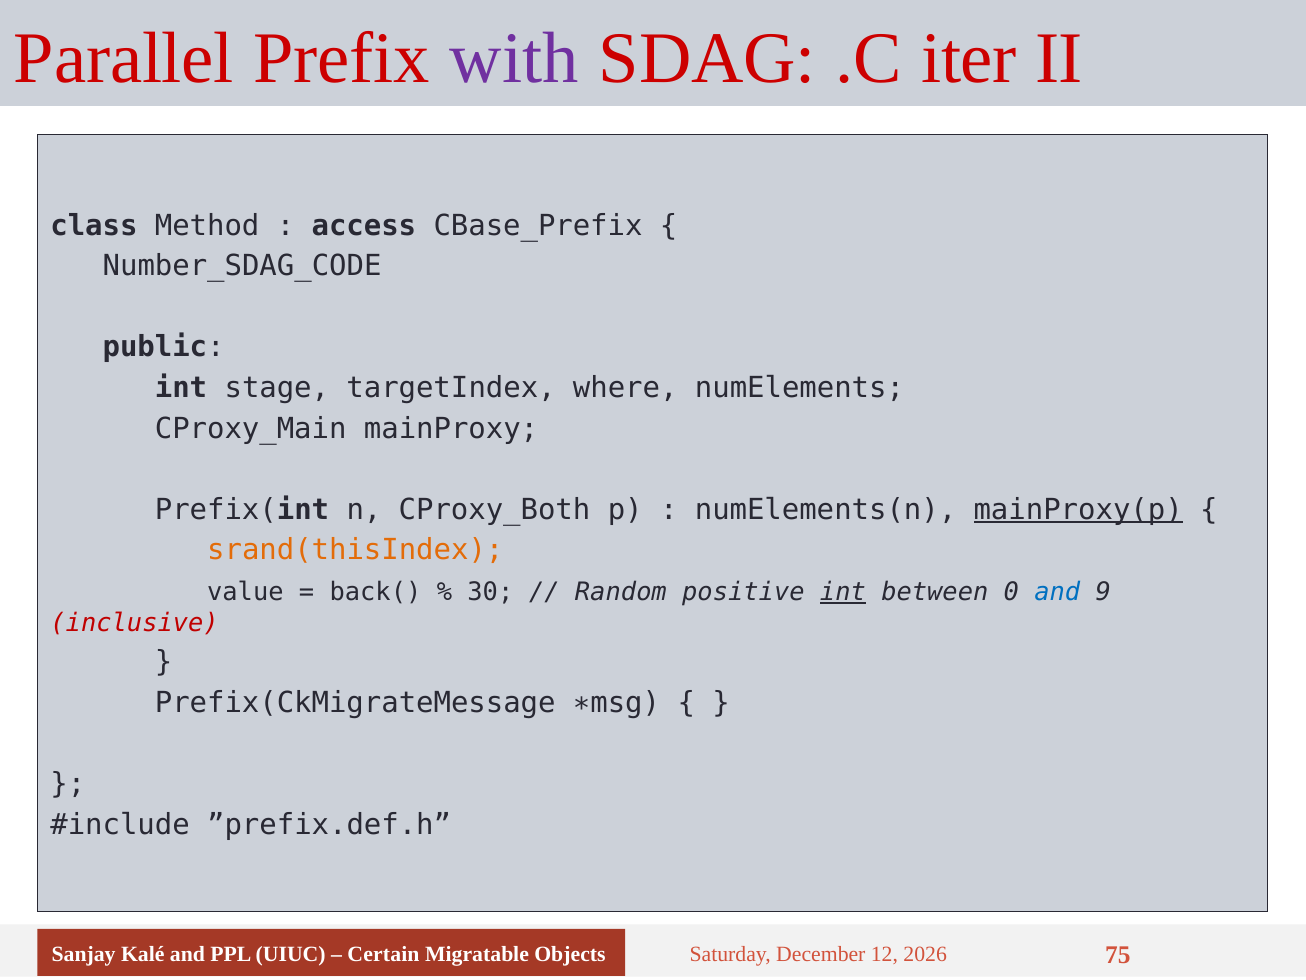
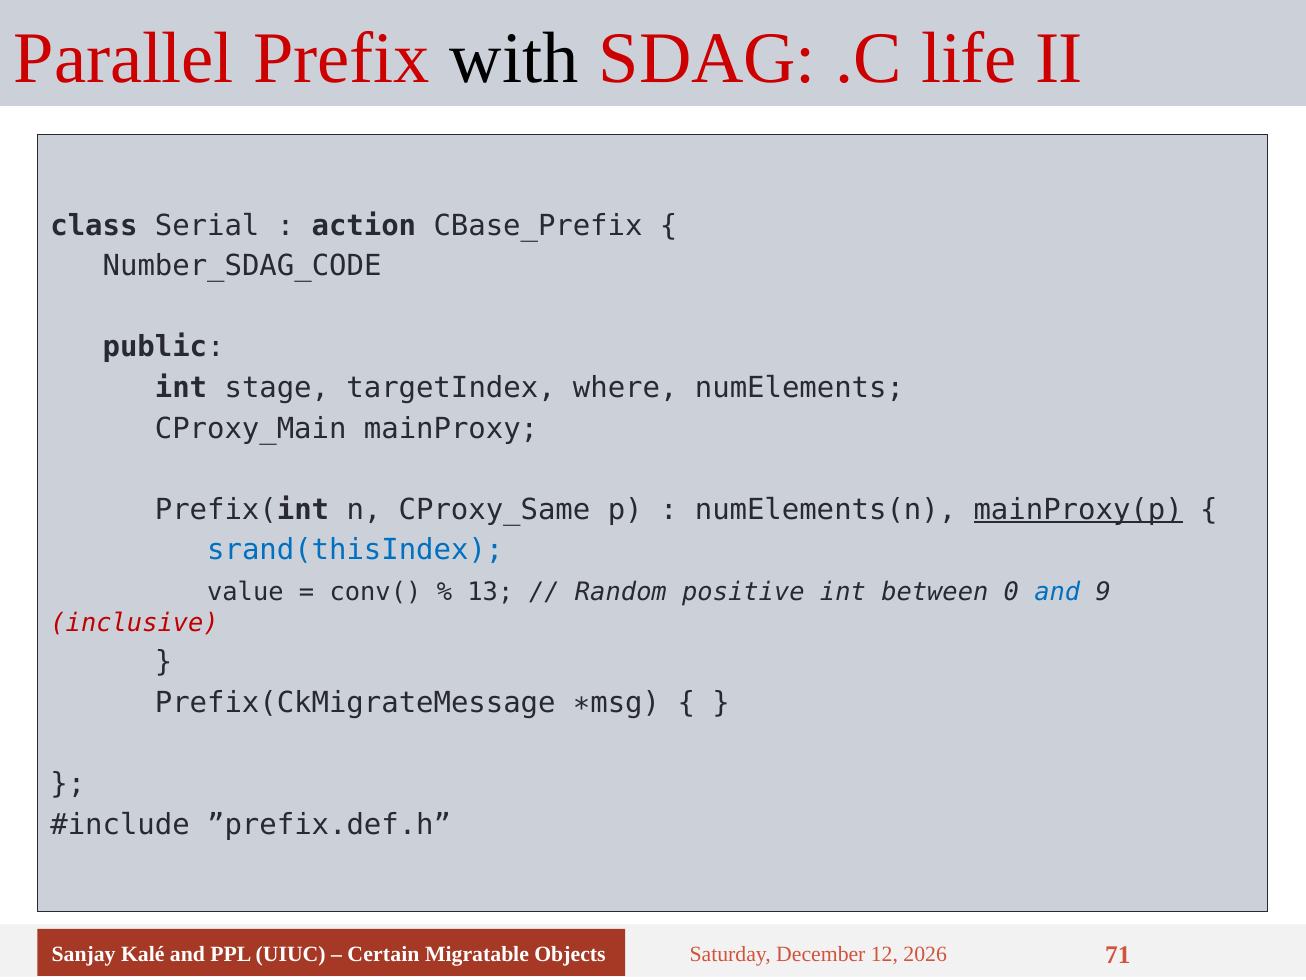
with colour: purple -> black
iter: iter -> life
Method: Method -> Serial
access: access -> action
CProxy_Both: CProxy_Both -> CProxy_Same
srand(thisIndex colour: orange -> blue
back(: back( -> conv(
30: 30 -> 13
int at (843, 592) underline: present -> none
75: 75 -> 71
